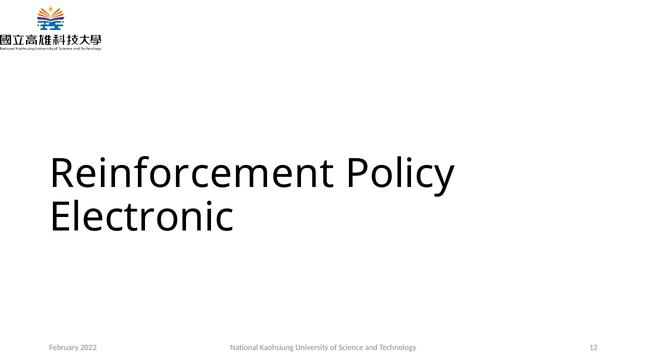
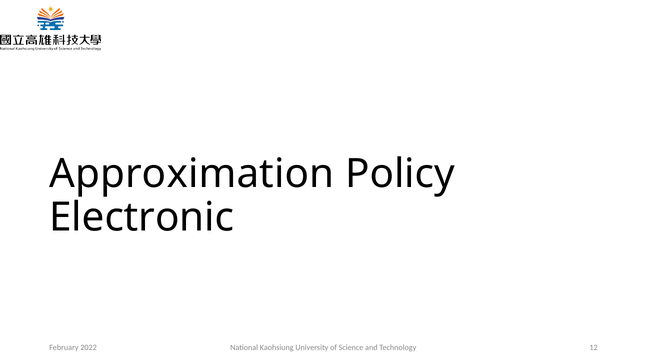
Reinforcement: Reinforcement -> Approximation
